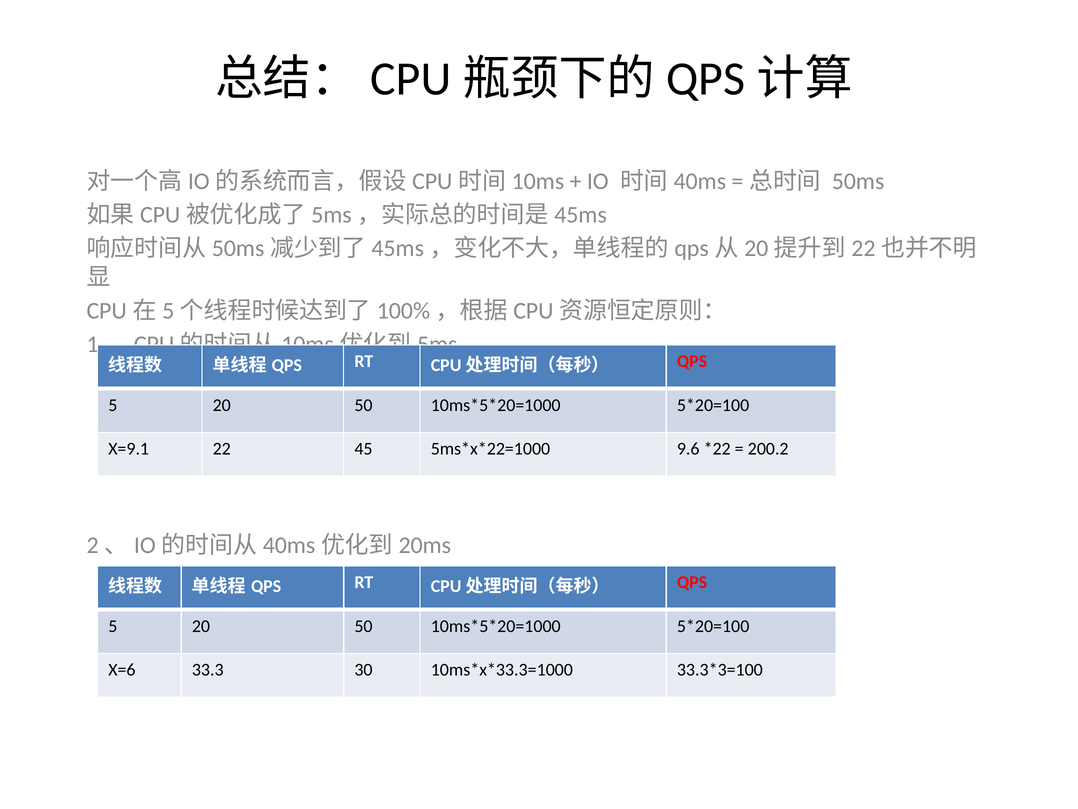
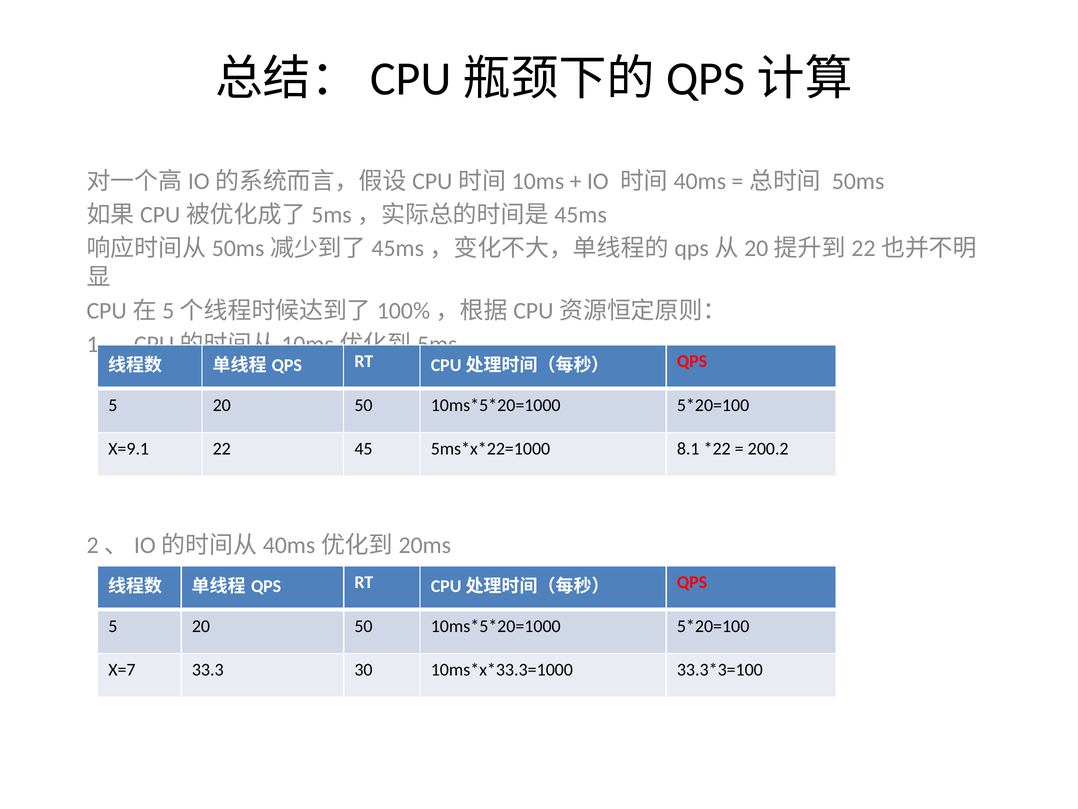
9.6: 9.6 -> 8.1
X=6: X=6 -> X=7
